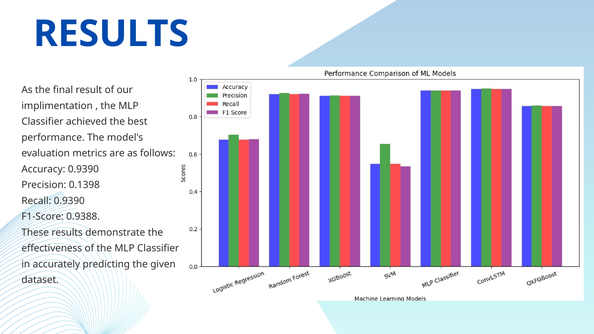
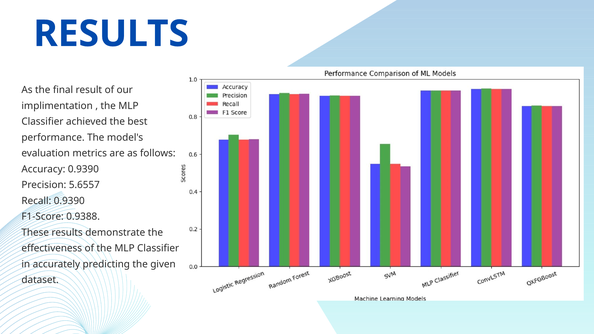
0.1398: 0.1398 -> 5.6557
